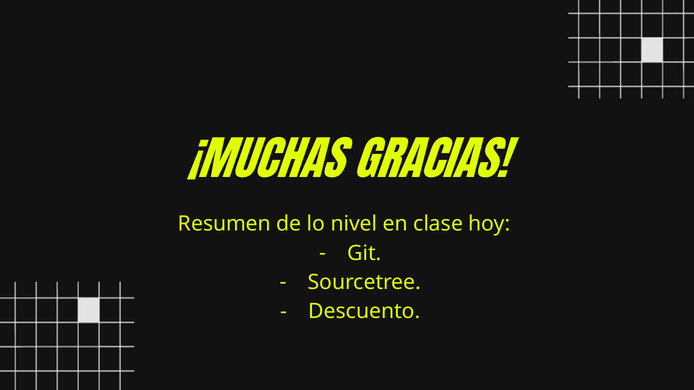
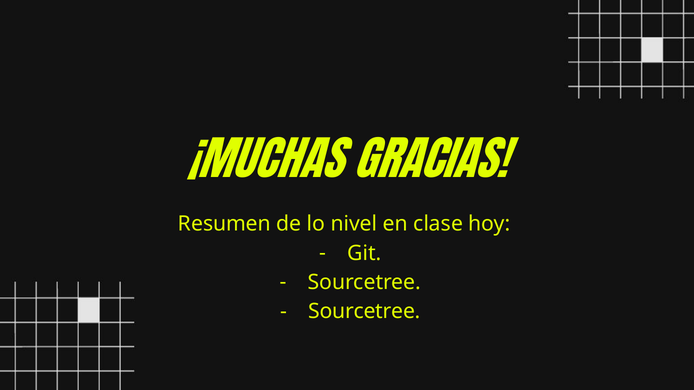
Descuento at (364, 312): Descuento -> Sourcetree
